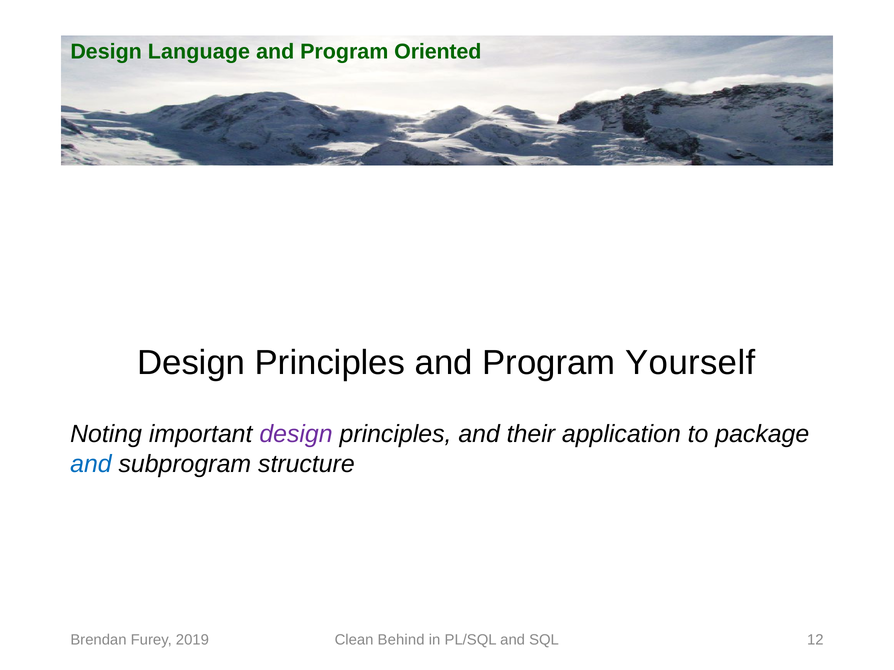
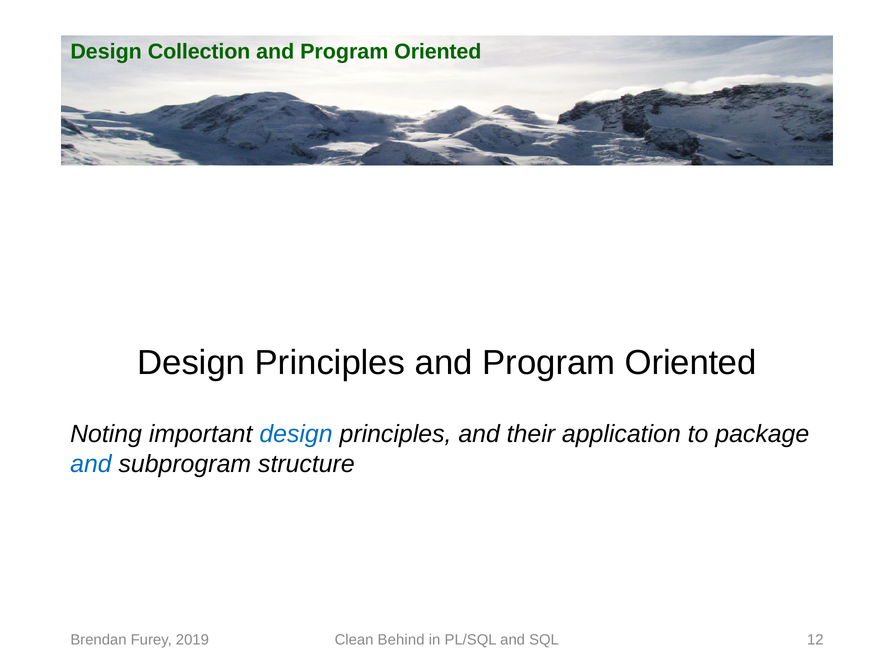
Language: Language -> Collection
Principles and Program Yourself: Yourself -> Oriented
design at (296, 435) colour: purple -> blue
